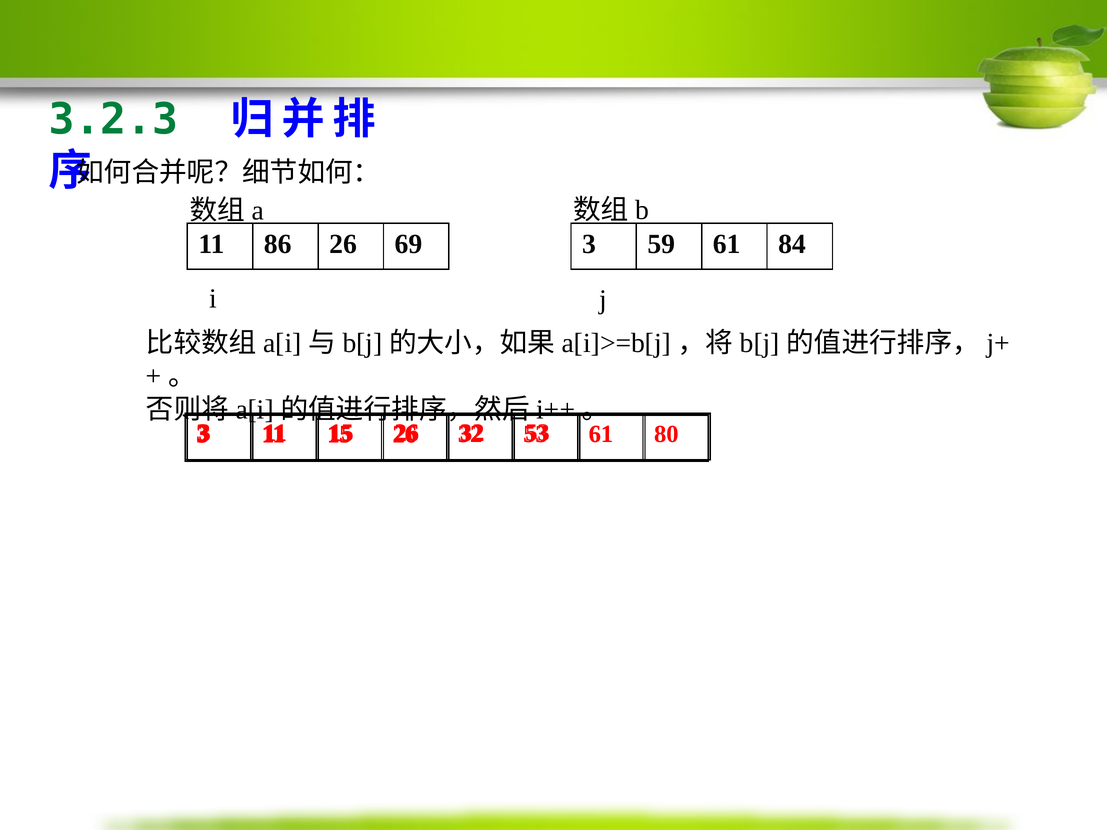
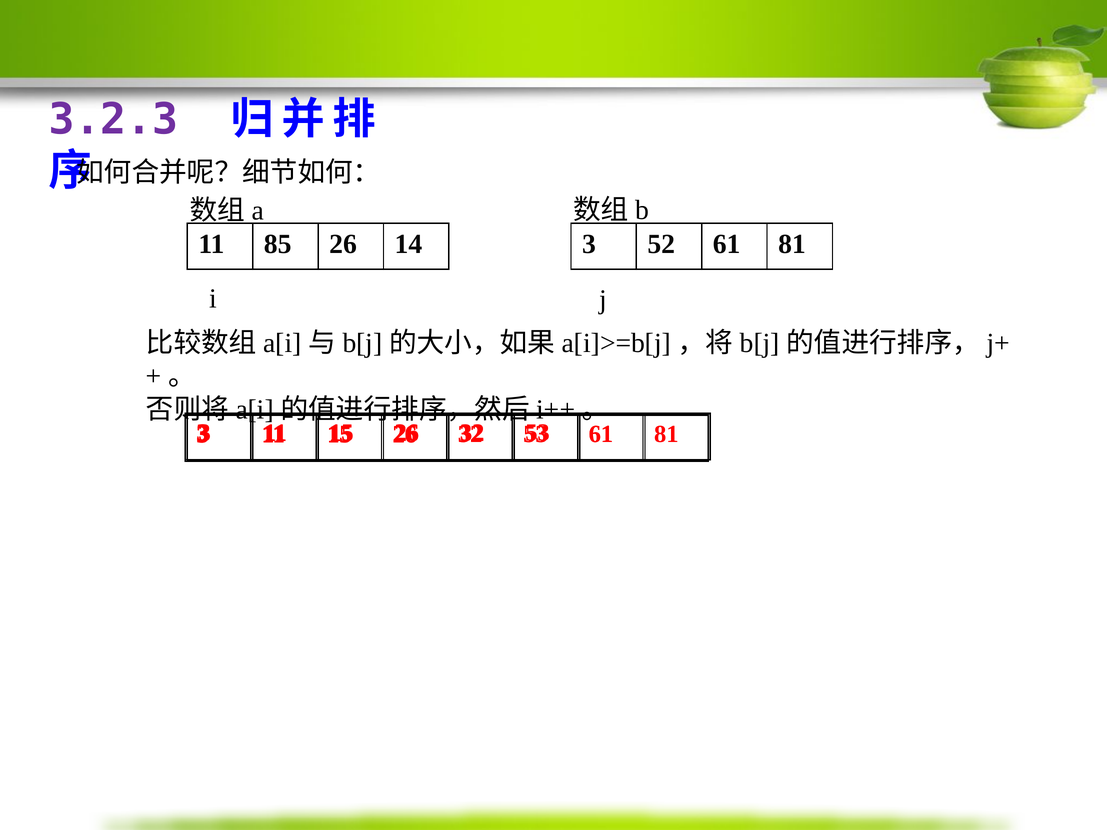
3.2.3 colour: green -> purple
86: 86 -> 85
69: 69 -> 14
59: 59 -> 52
84 at (792, 244): 84 -> 81
80 at (666, 435): 80 -> 81
